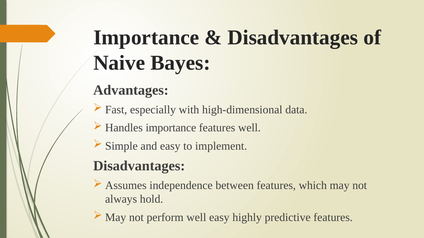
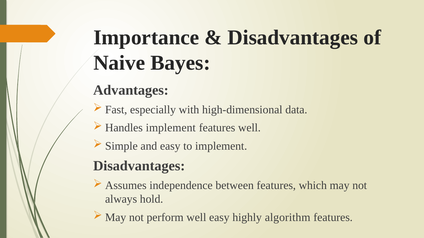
importance at (171, 128): importance -> implement
predictive: predictive -> algorithm
